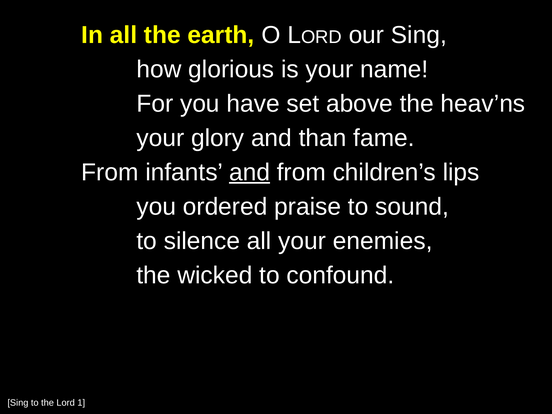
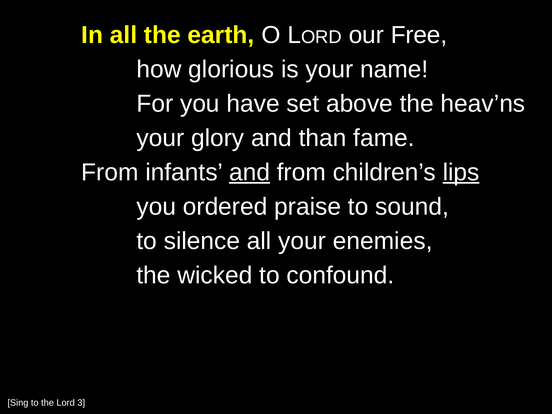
our Sing: Sing -> Free
lips underline: none -> present
1: 1 -> 3
